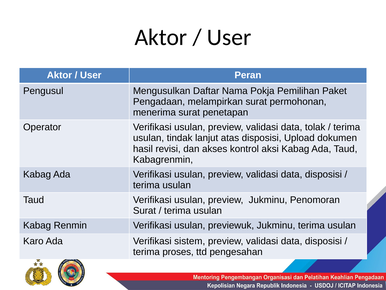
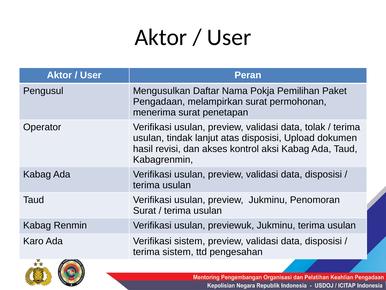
terima proses: proses -> sistem
